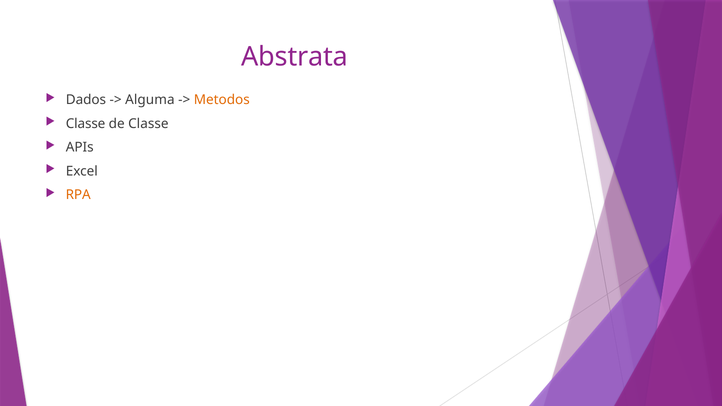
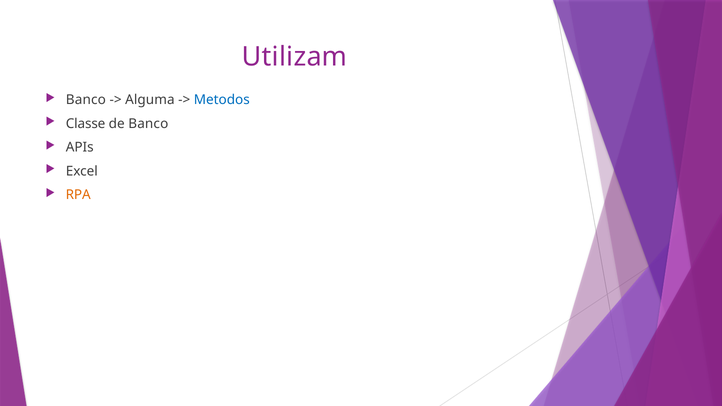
Abstrata: Abstrata -> Utilizam
Dados at (86, 100): Dados -> Banco
Metodos colour: orange -> blue
de Classe: Classe -> Banco
